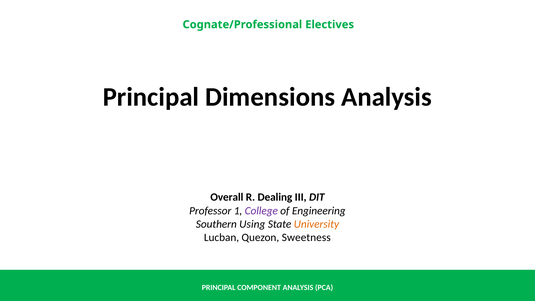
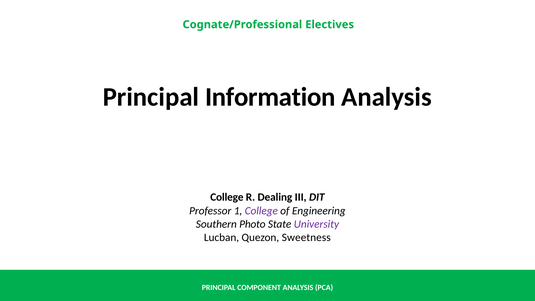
Dimensions: Dimensions -> Information
Overall at (227, 197): Overall -> College
Using: Using -> Photo
University colour: orange -> purple
